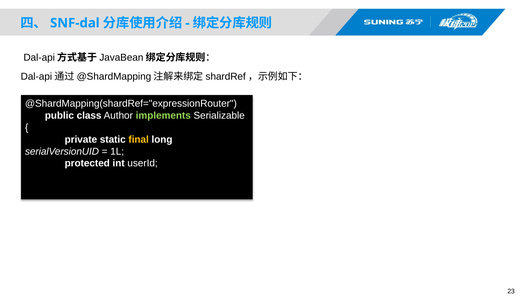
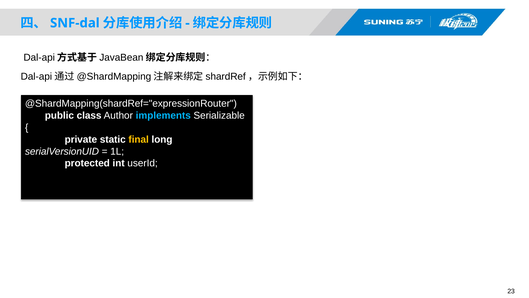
implements colour: light green -> light blue
